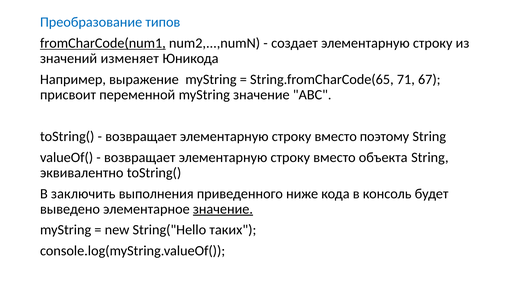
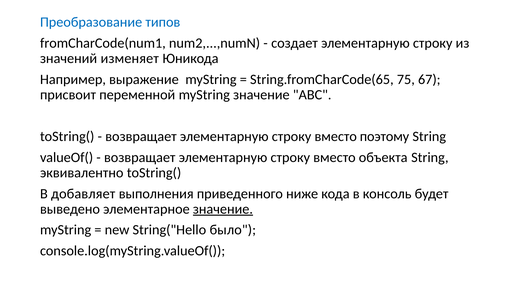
fromCharCode(num1 underline: present -> none
71: 71 -> 75
заключить: заключить -> добавляет
таких: таких -> было
